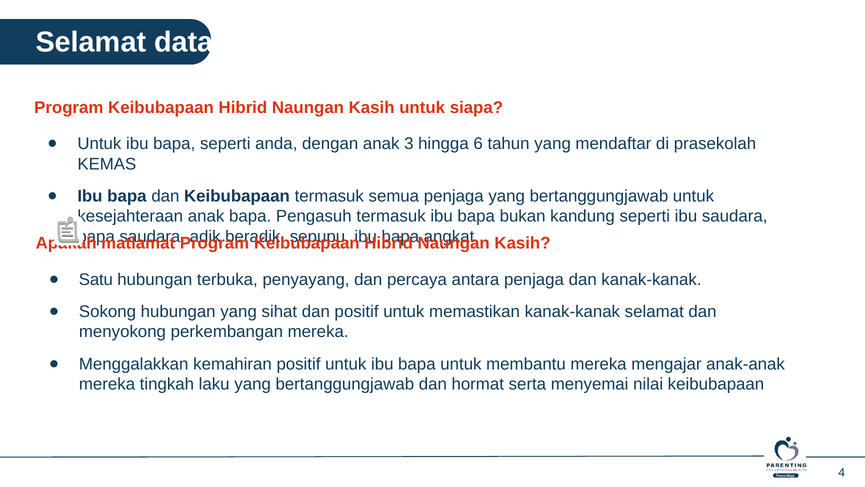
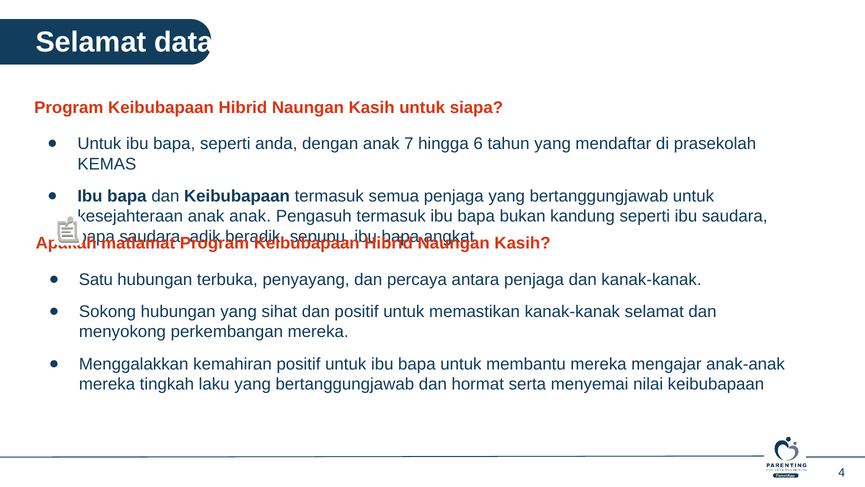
3: 3 -> 7
anak bapa: bapa -> anak
